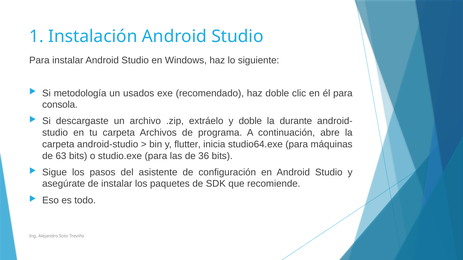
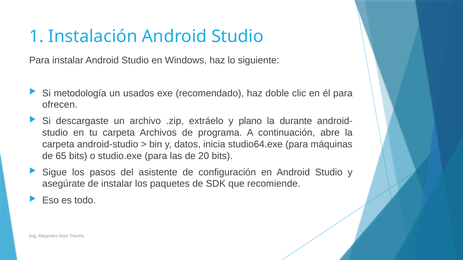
consola: consola -> ofrecen
y doble: doble -> plano
flutter: flutter -> datos
63: 63 -> 65
36: 36 -> 20
